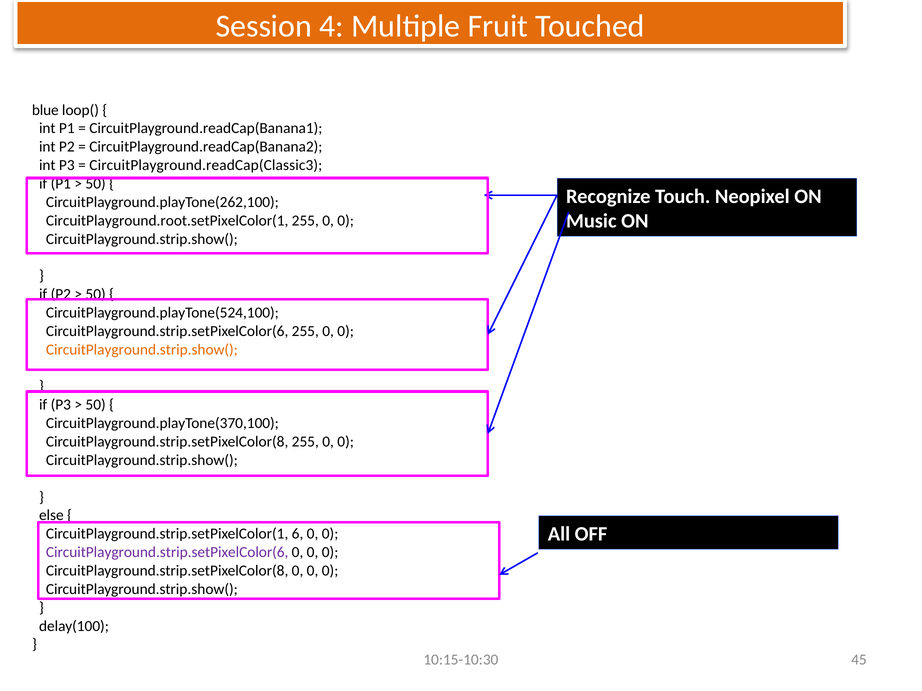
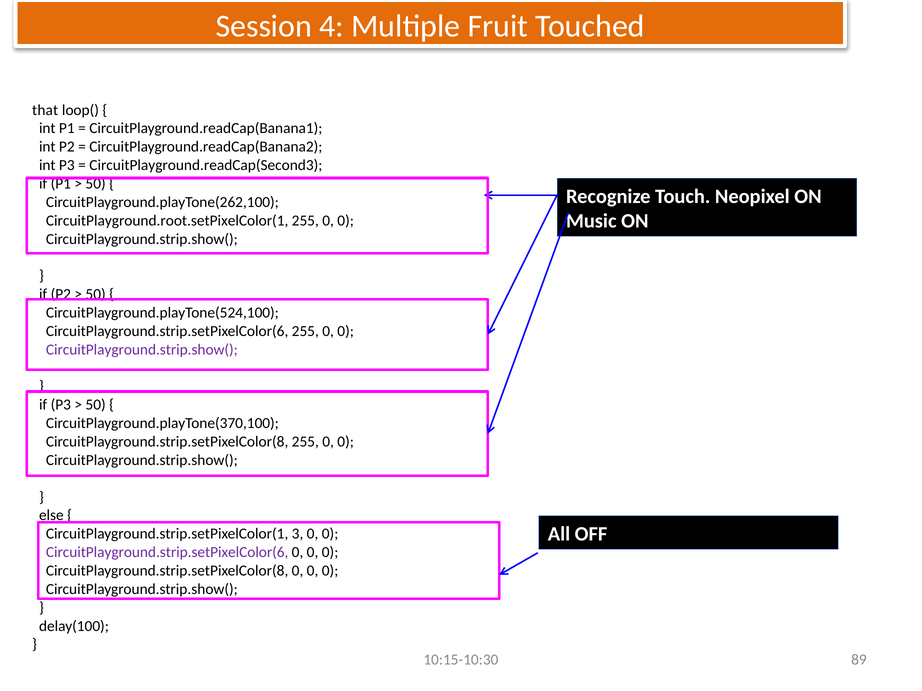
blue: blue -> that
CircuitPlayground.readCap(Classic3: CircuitPlayground.readCap(Classic3 -> CircuitPlayground.readCap(Second3
CircuitPlayground.strip.show( at (142, 350) colour: orange -> purple
6: 6 -> 3
45: 45 -> 89
